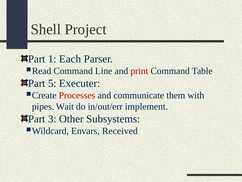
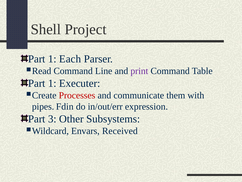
print colour: red -> purple
5 at (52, 83): 5 -> 1
Wait: Wait -> Fdin
implement: implement -> expression
